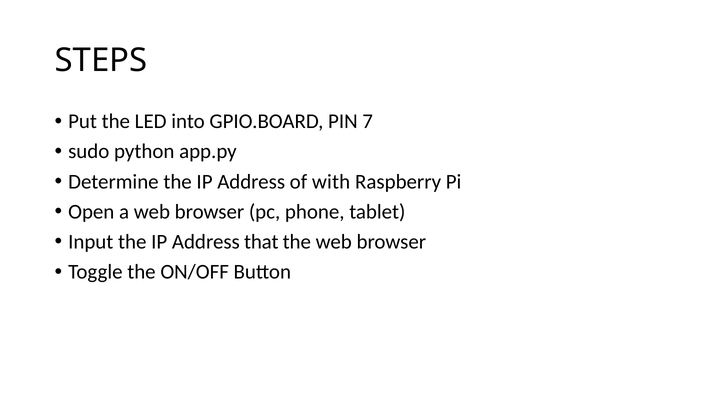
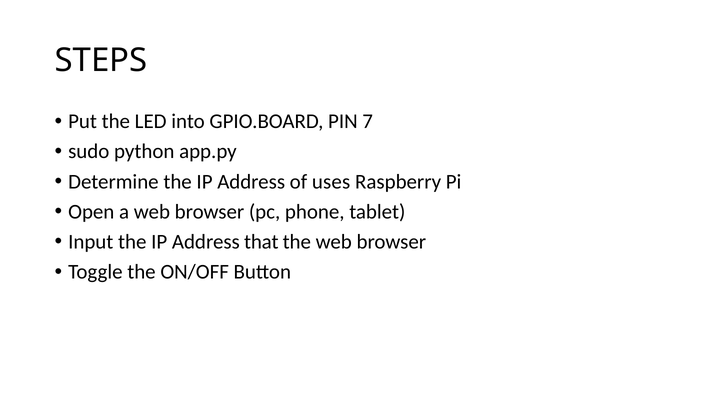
with: with -> uses
